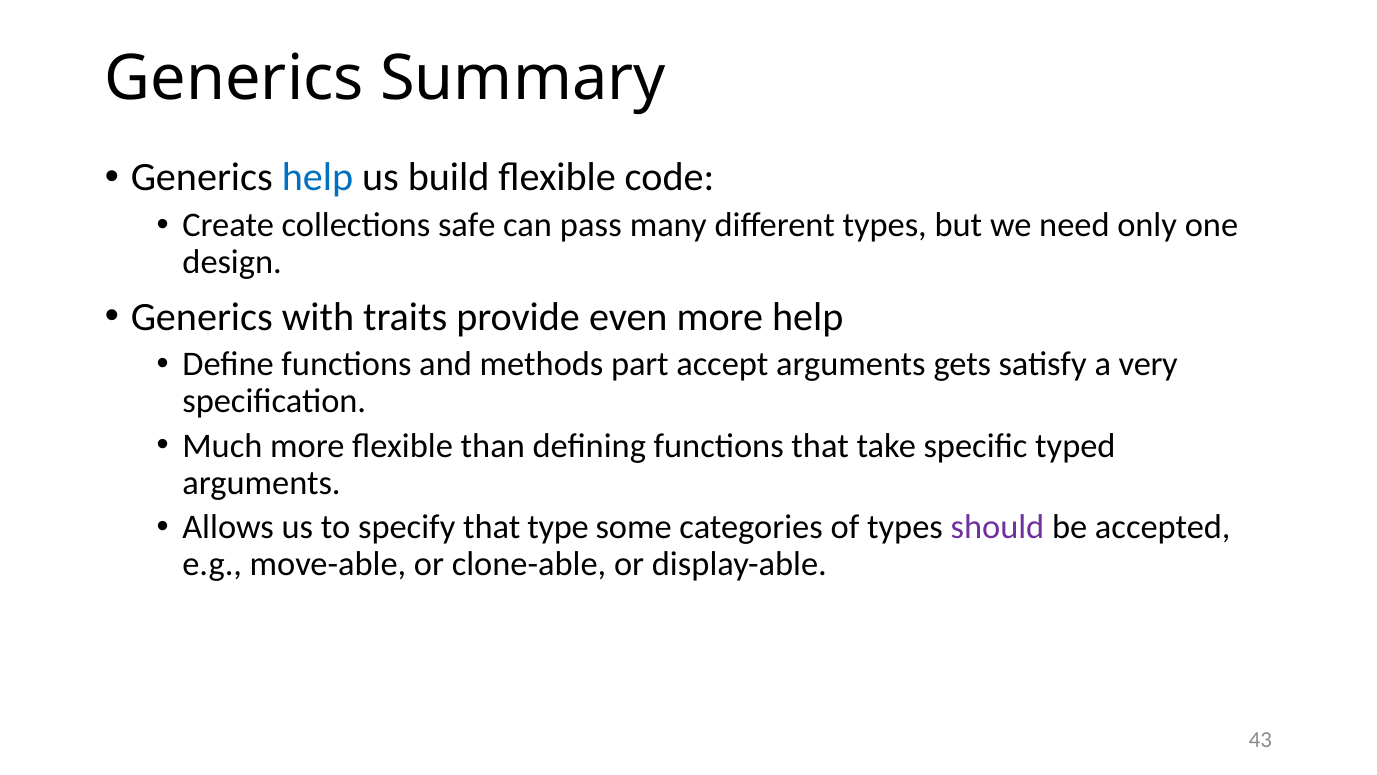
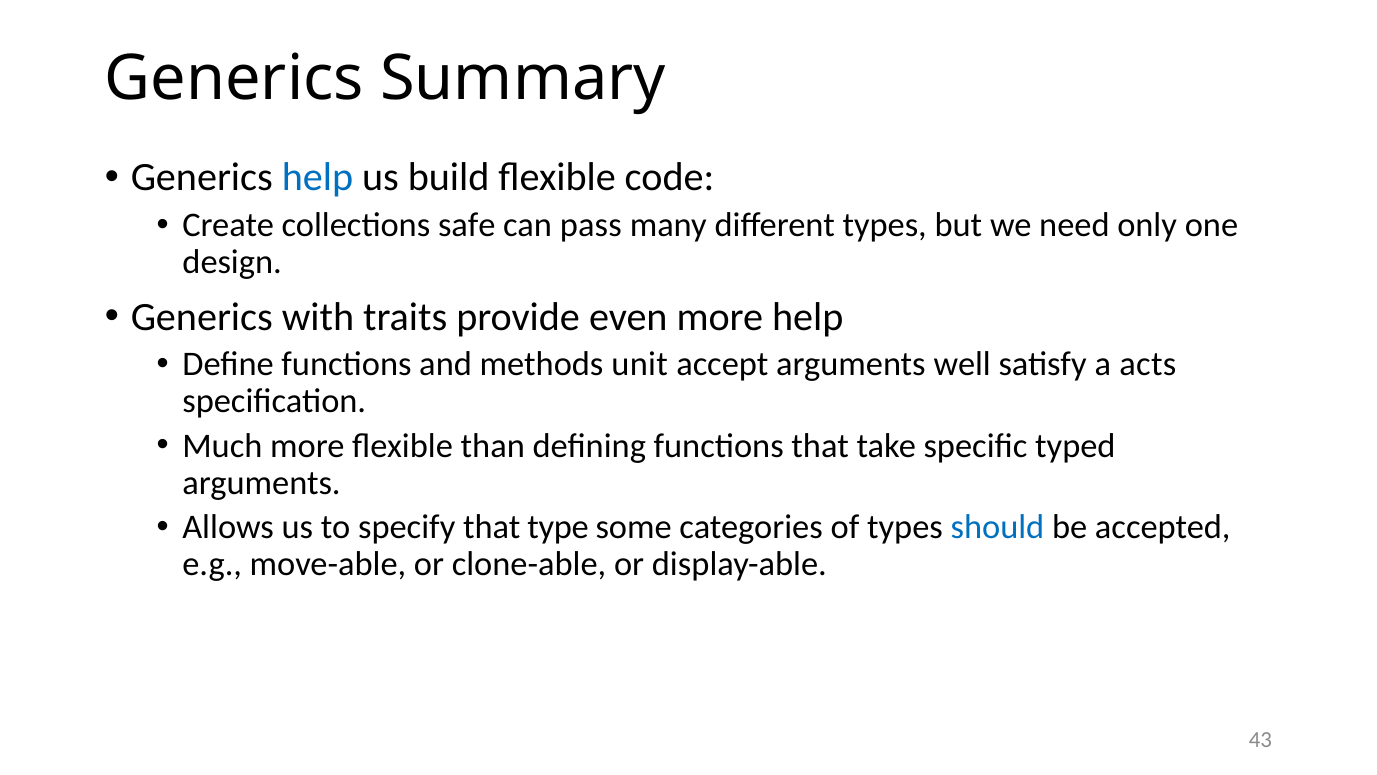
part: part -> unit
gets: gets -> well
very: very -> acts
should colour: purple -> blue
